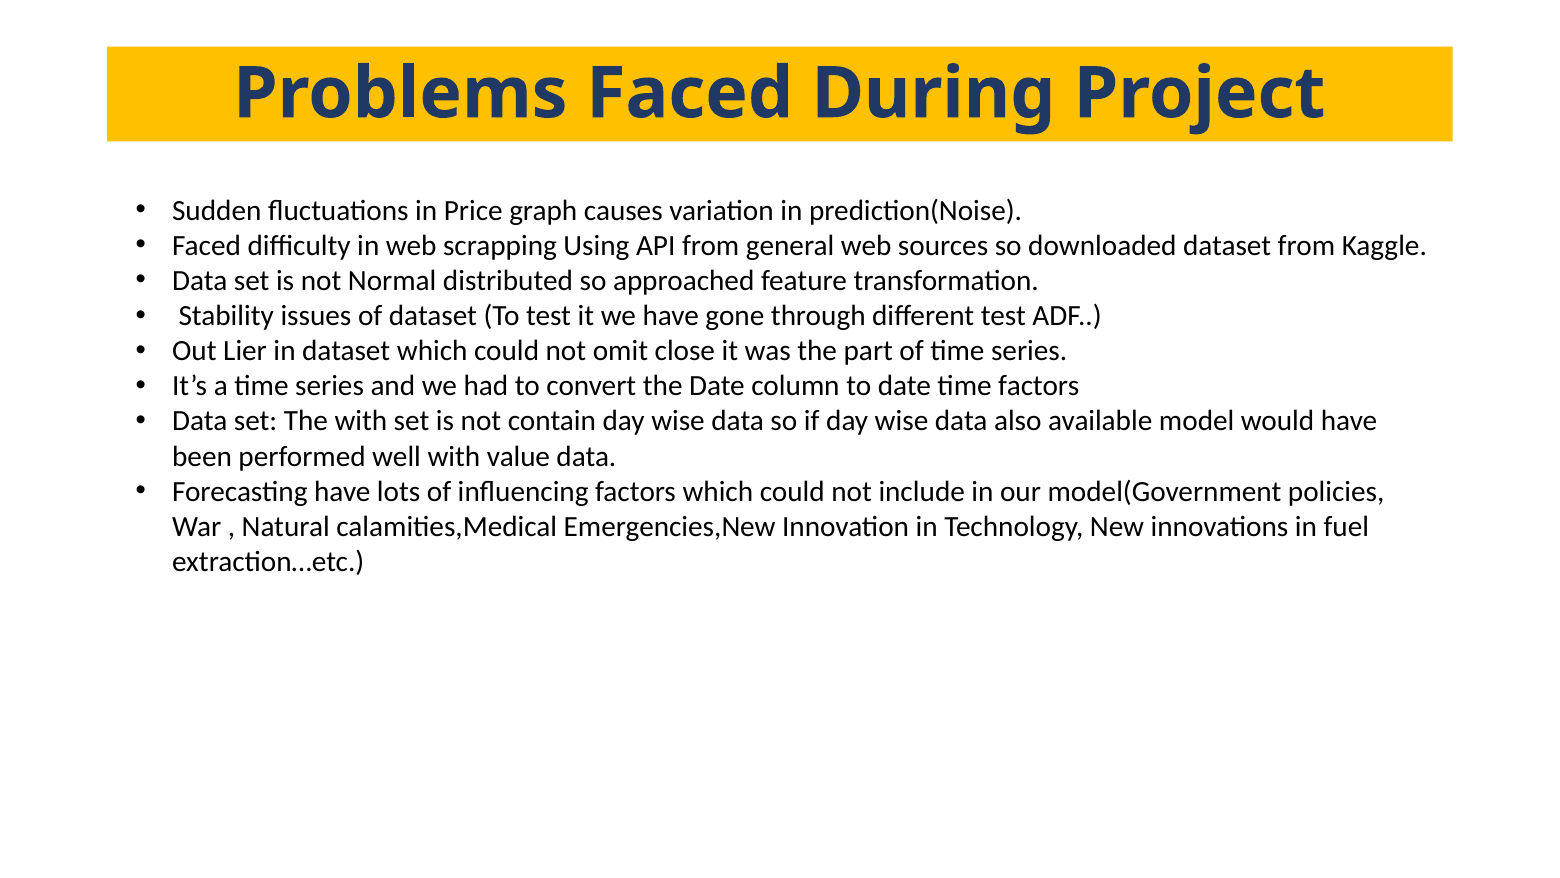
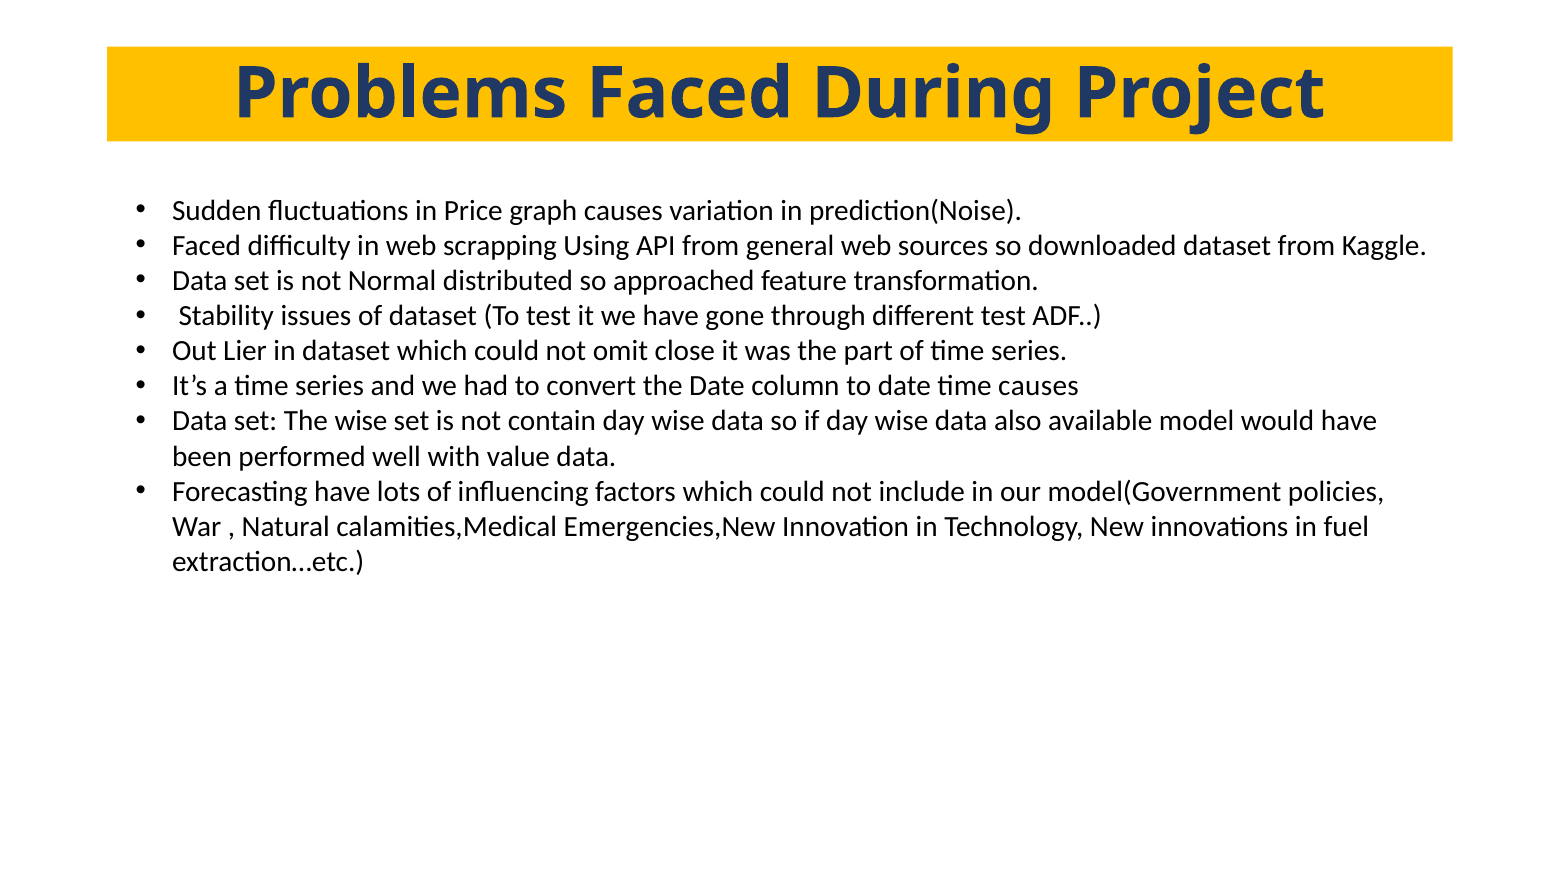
time factors: factors -> causes
The with: with -> wise
